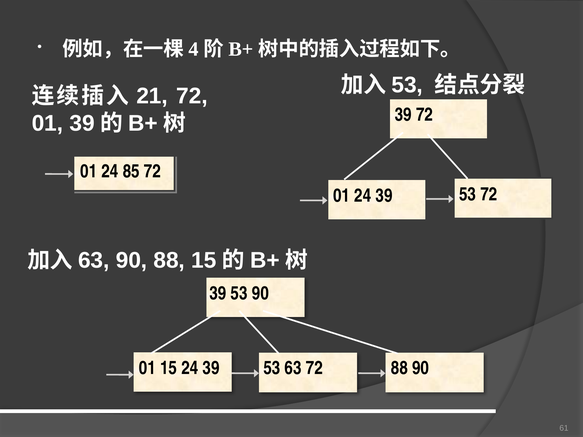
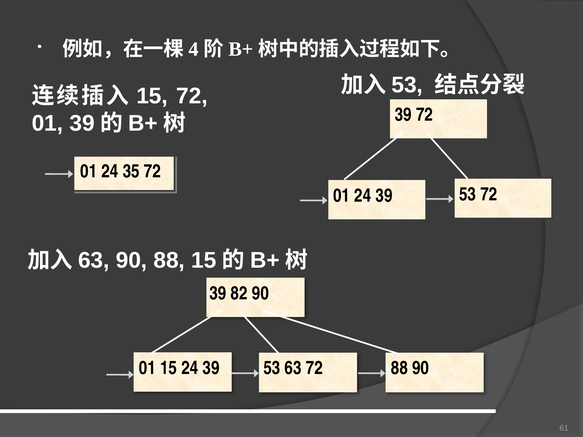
21 at (152, 96): 21 -> 15
85: 85 -> 35
53 at (239, 293): 53 -> 82
